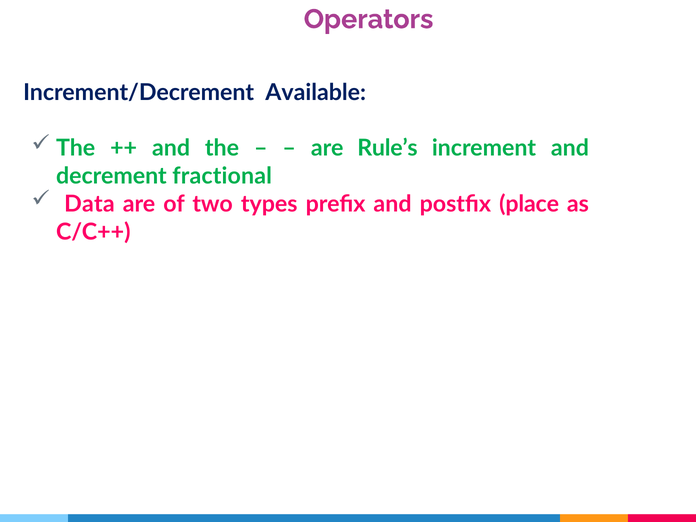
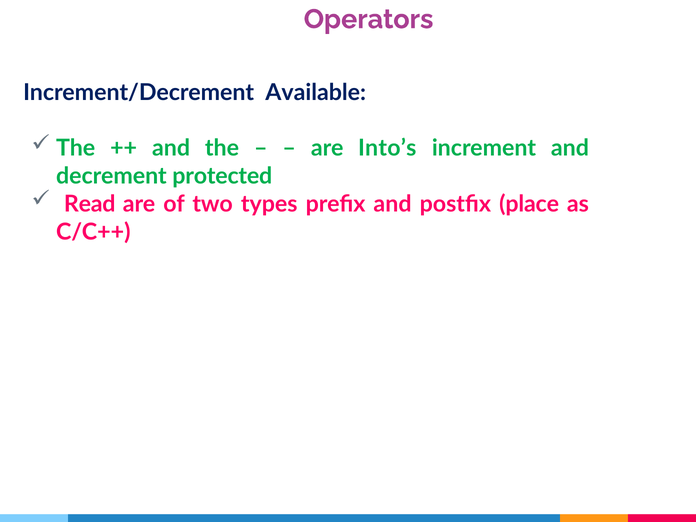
Rule’s: Rule’s -> Into’s
fractional: fractional -> protected
Data: Data -> Read
